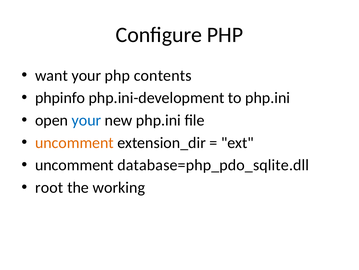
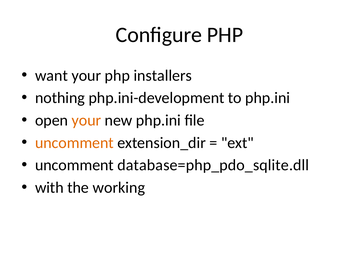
contents: contents -> installers
phpinfo: phpinfo -> nothing
your at (86, 120) colour: blue -> orange
root: root -> with
